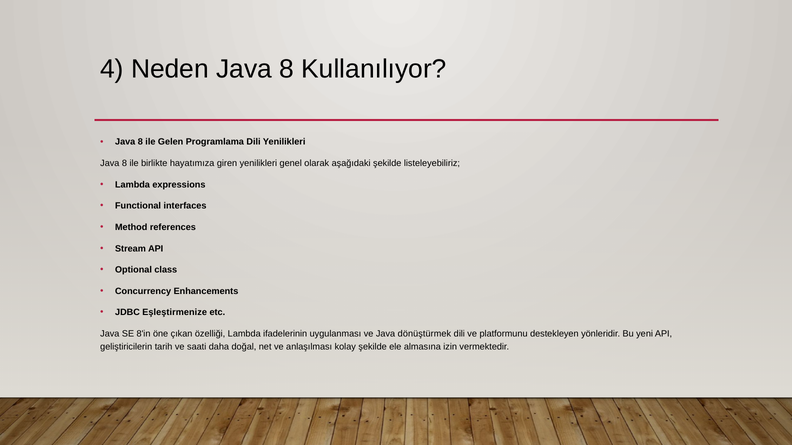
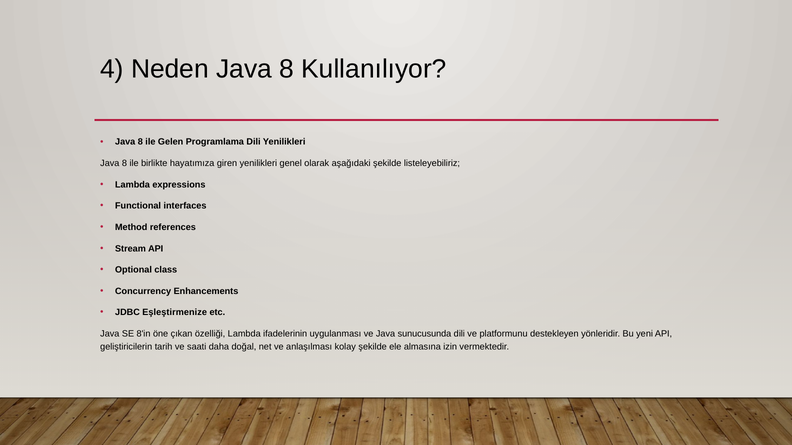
dönüştürmek: dönüştürmek -> sunucusunda
